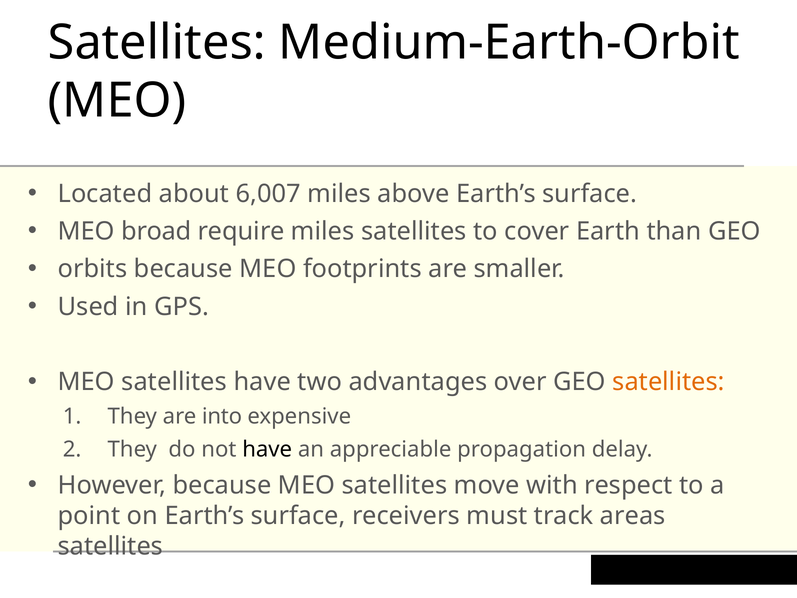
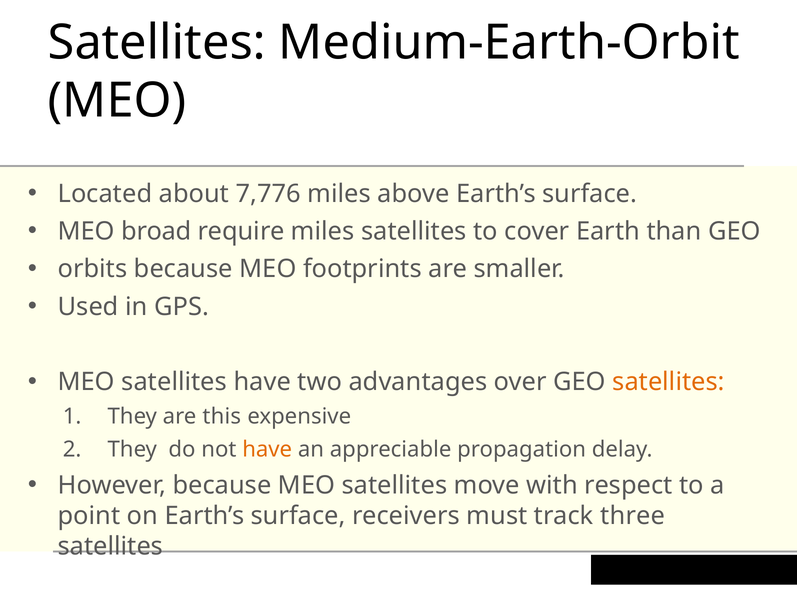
6,007: 6,007 -> 7,776
into: into -> this
have at (267, 449) colour: black -> orange
areas: areas -> three
